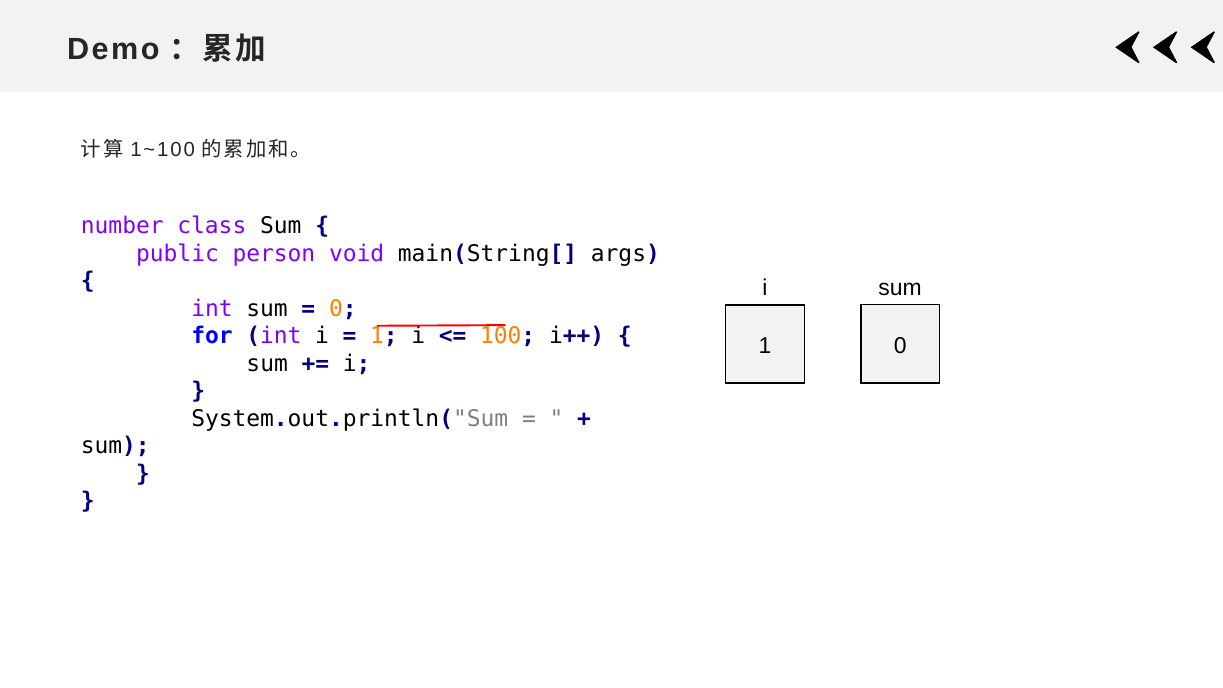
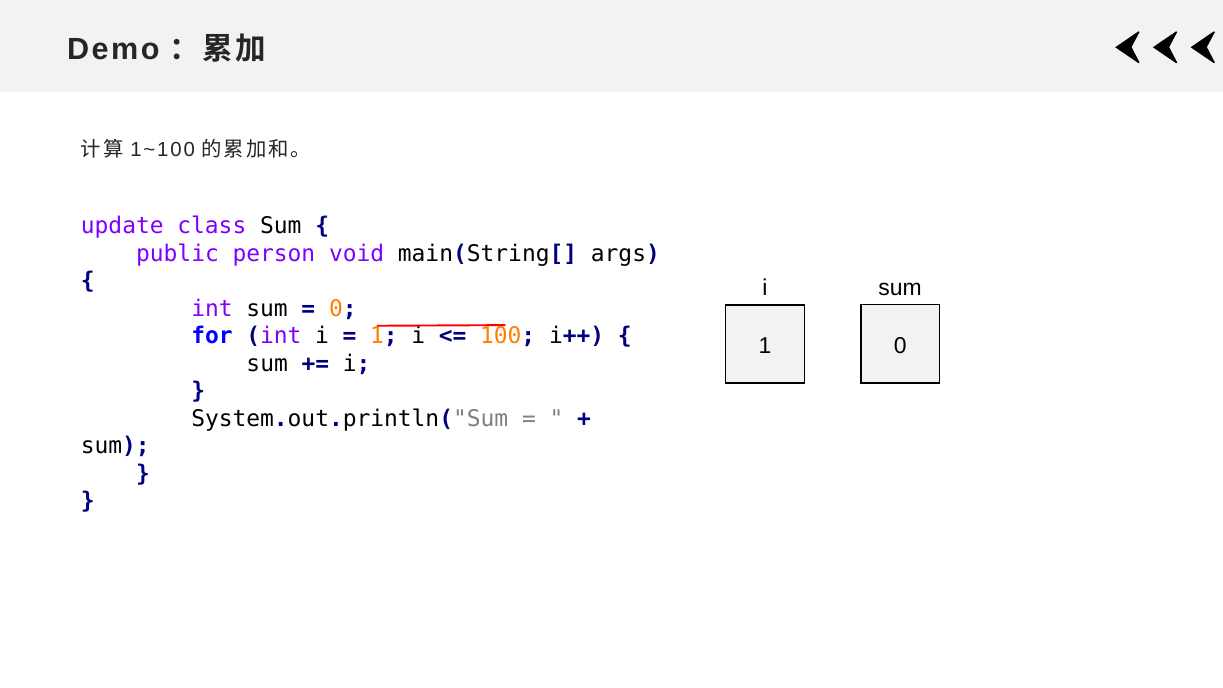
number: number -> update
